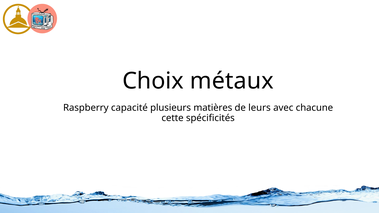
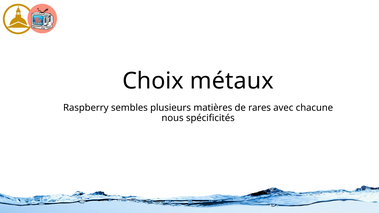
capacité: capacité -> sembles
leurs: leurs -> rares
cette: cette -> nous
